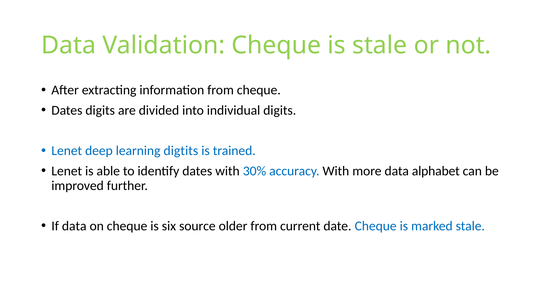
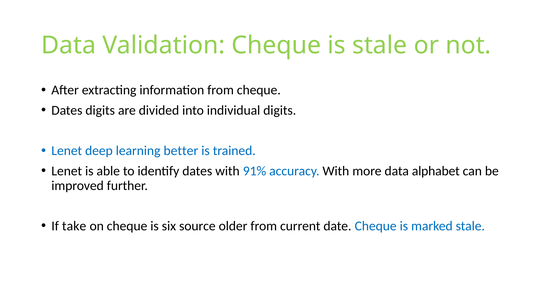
digtits: digtits -> better
30%: 30% -> 91%
If data: data -> take
